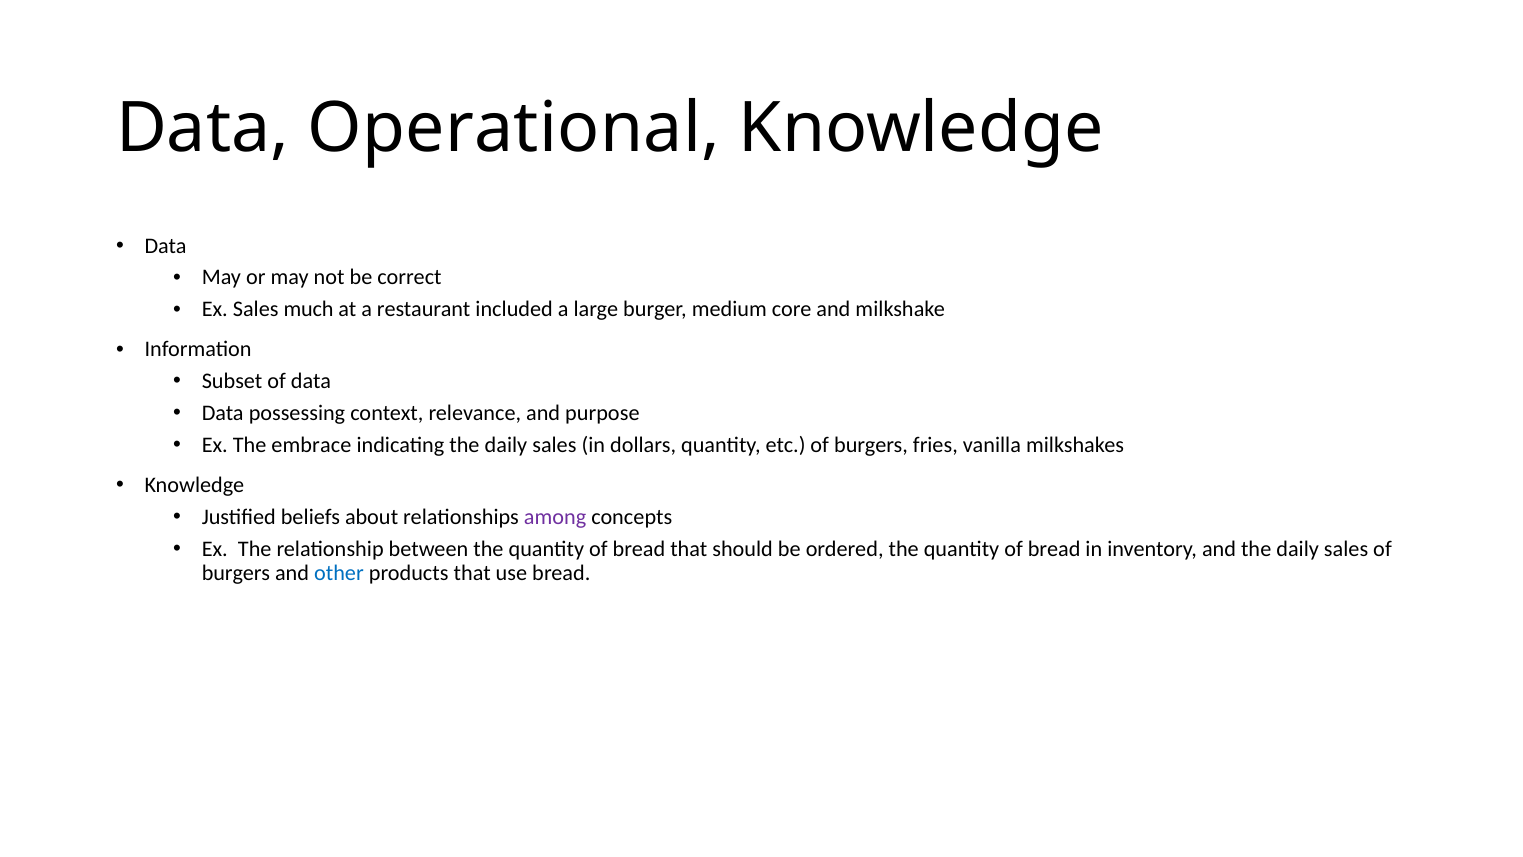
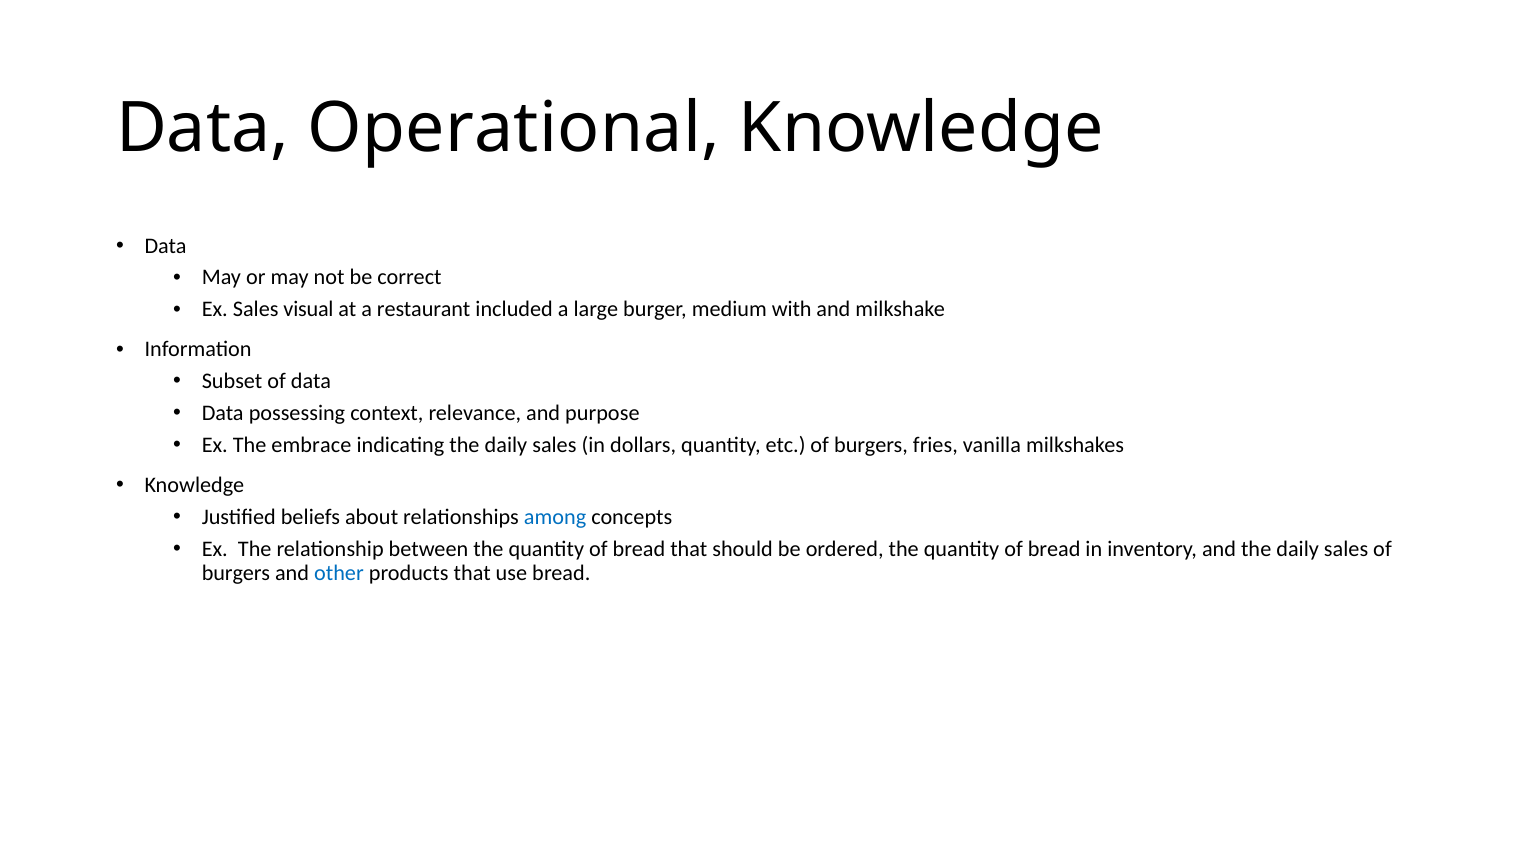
much: much -> visual
core: core -> with
among colour: purple -> blue
